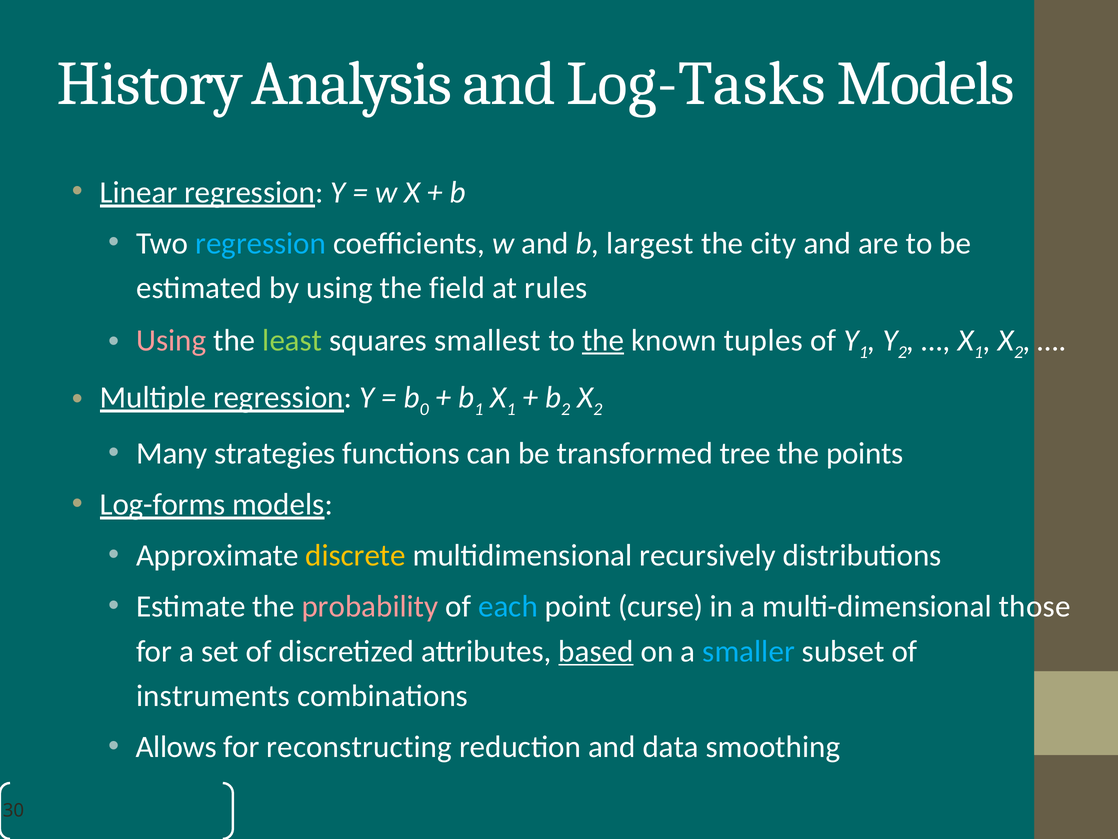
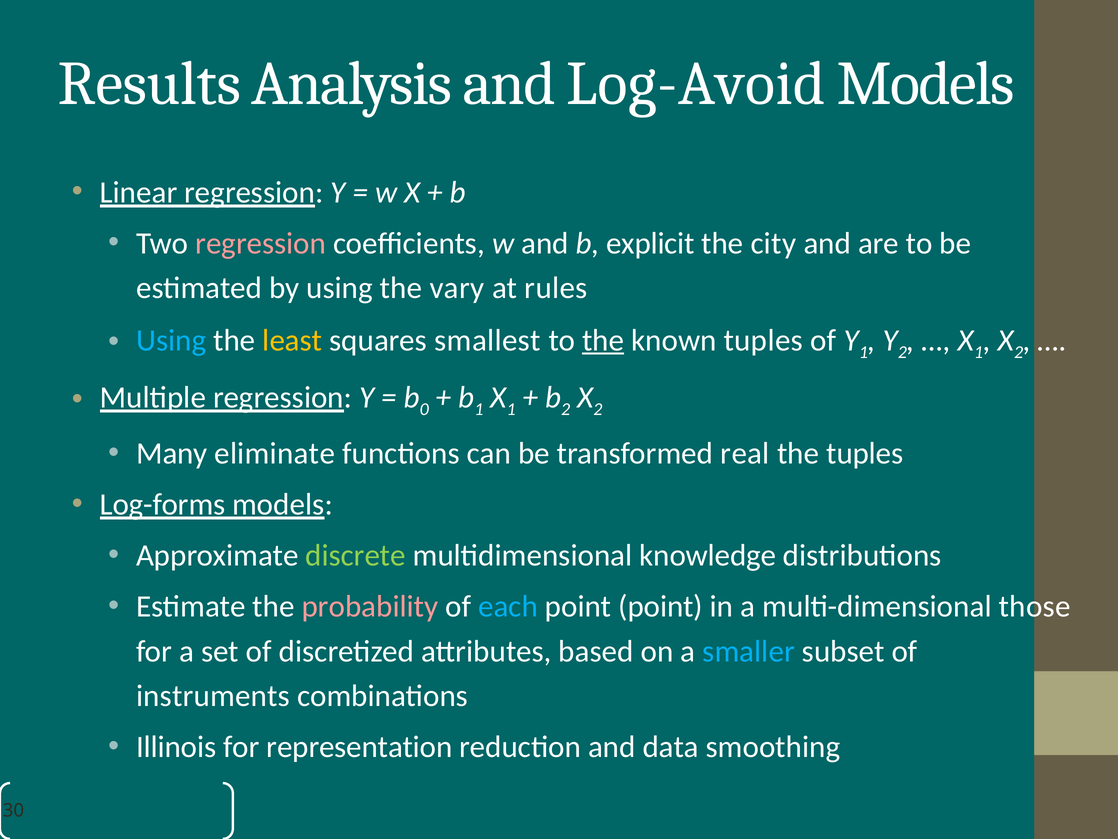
History: History -> Results
Log-Tasks: Log-Tasks -> Log-Avoid
regression at (261, 243) colour: light blue -> pink
largest: largest -> explicit
field: field -> vary
Using at (171, 340) colour: pink -> light blue
least colour: light green -> yellow
strategies: strategies -> eliminate
tree: tree -> real
the points: points -> tuples
discrete colour: yellow -> light green
recursively: recursively -> knowledge
point curse: curse -> point
based underline: present -> none
Allows: Allows -> Illinois
reconstructing: reconstructing -> representation
